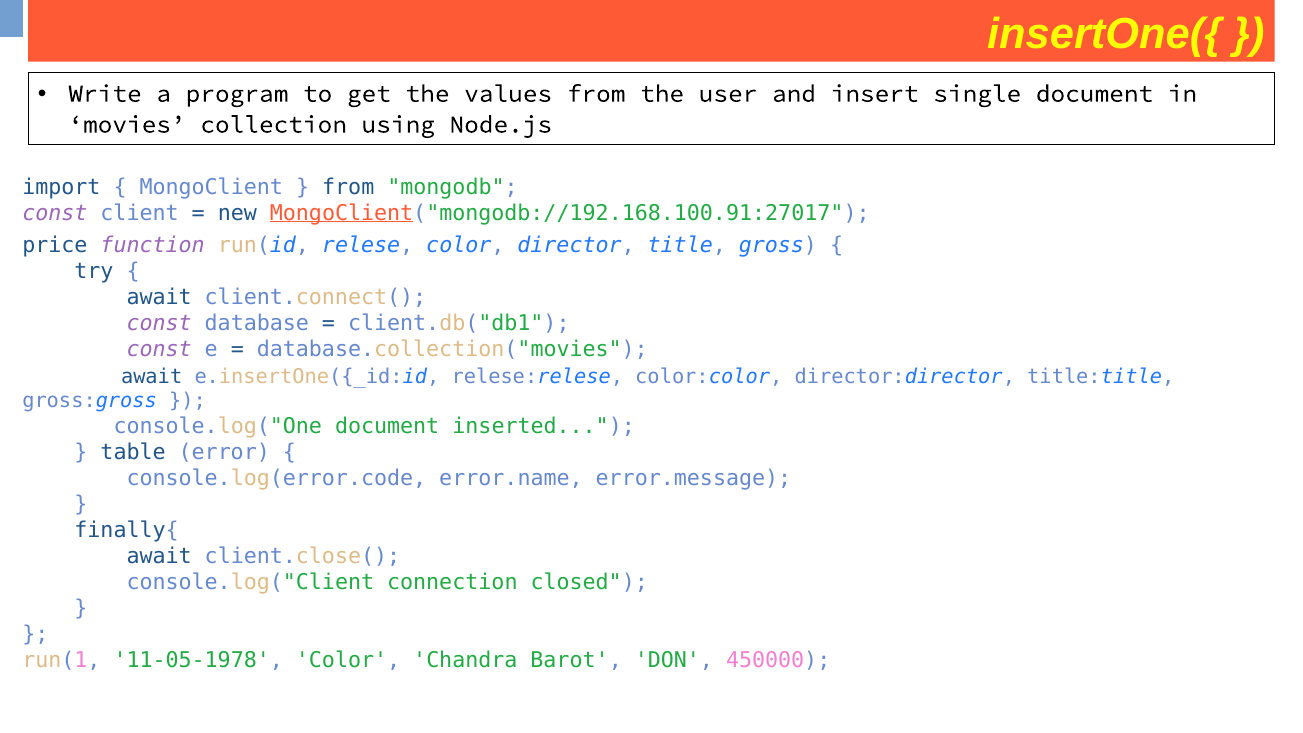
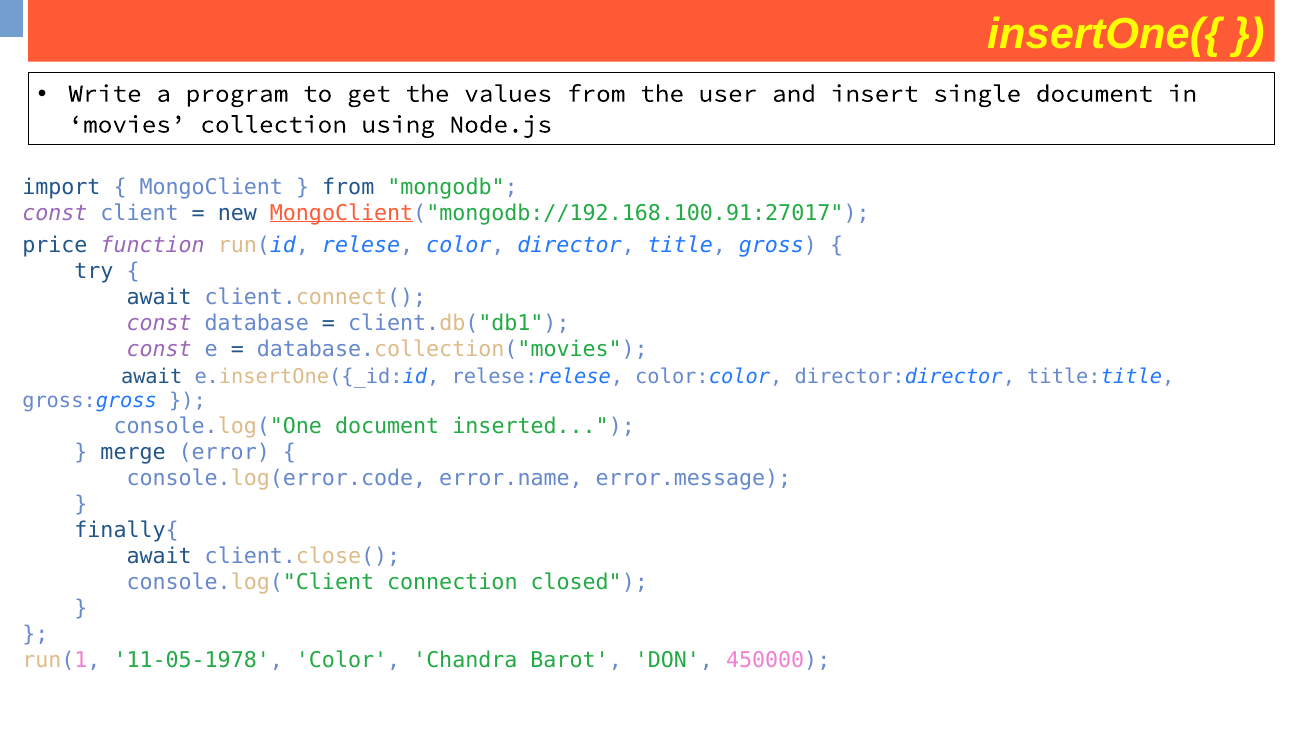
table: table -> merge
